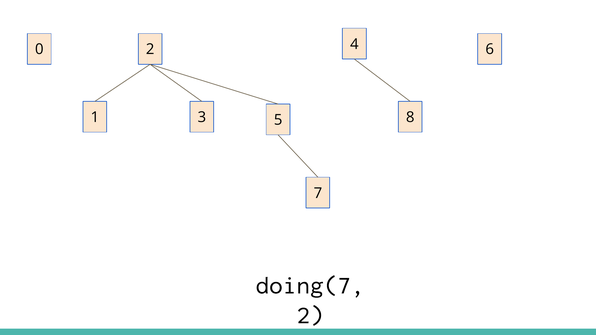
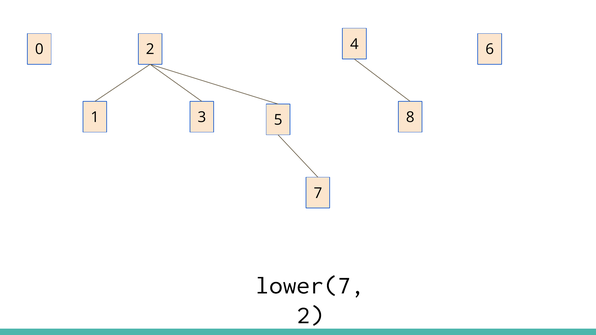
doing(7: doing(7 -> lower(7
